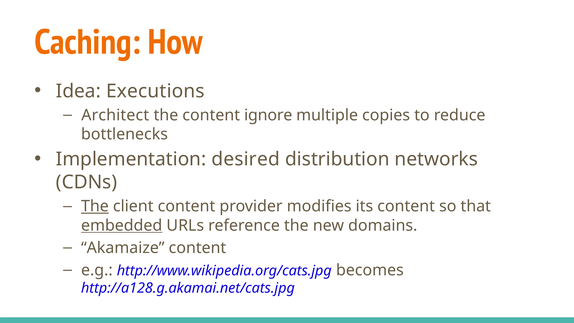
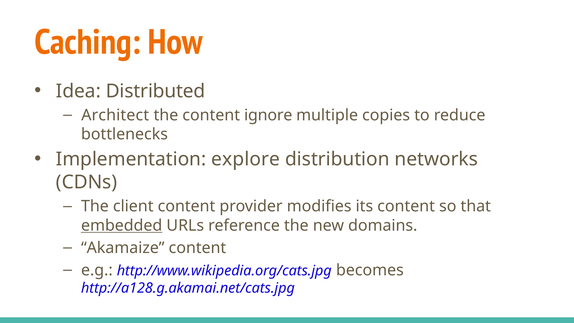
Executions: Executions -> Distributed
desired: desired -> explore
The at (95, 206) underline: present -> none
